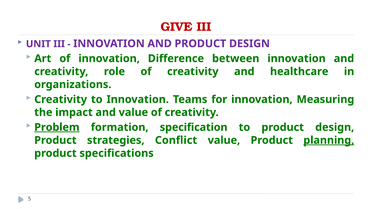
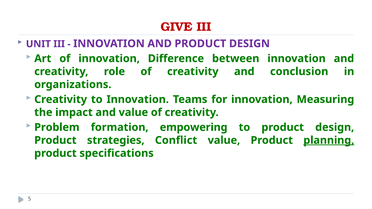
healthcare: healthcare -> conclusion
Problem underline: present -> none
specification: specification -> empowering
